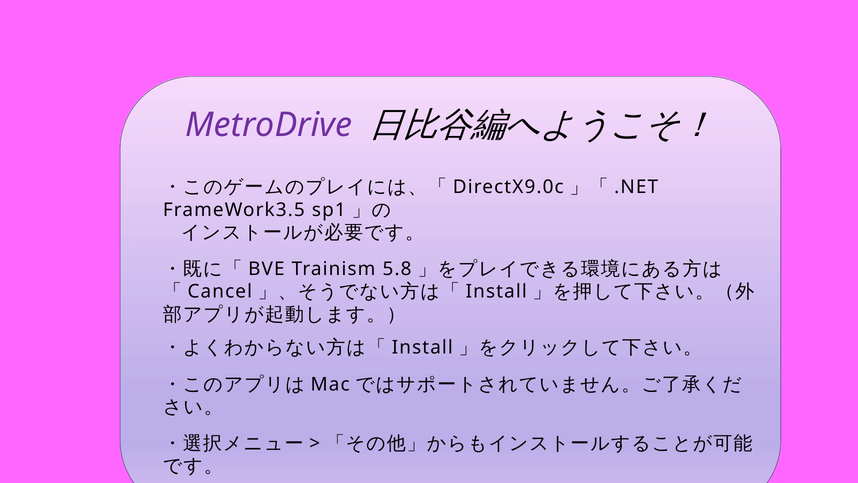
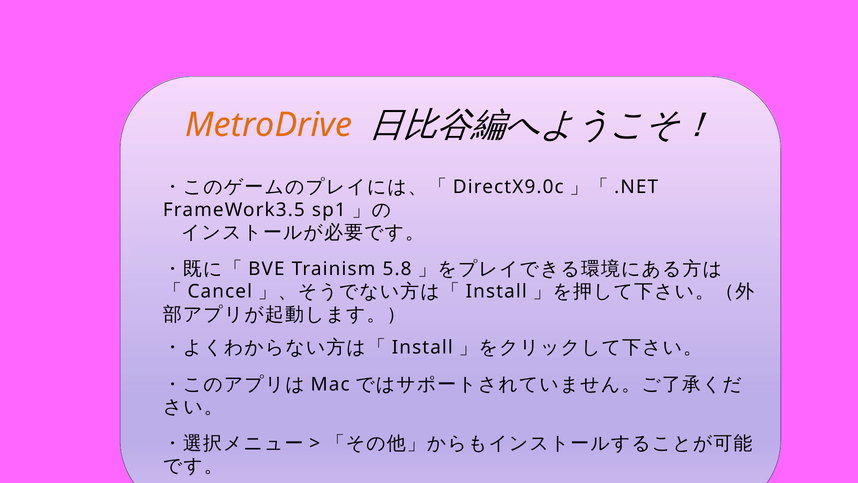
MetroDrive colour: purple -> orange
